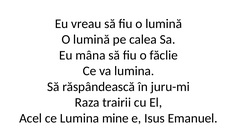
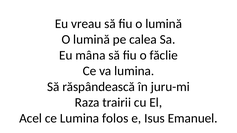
mine: mine -> folos
